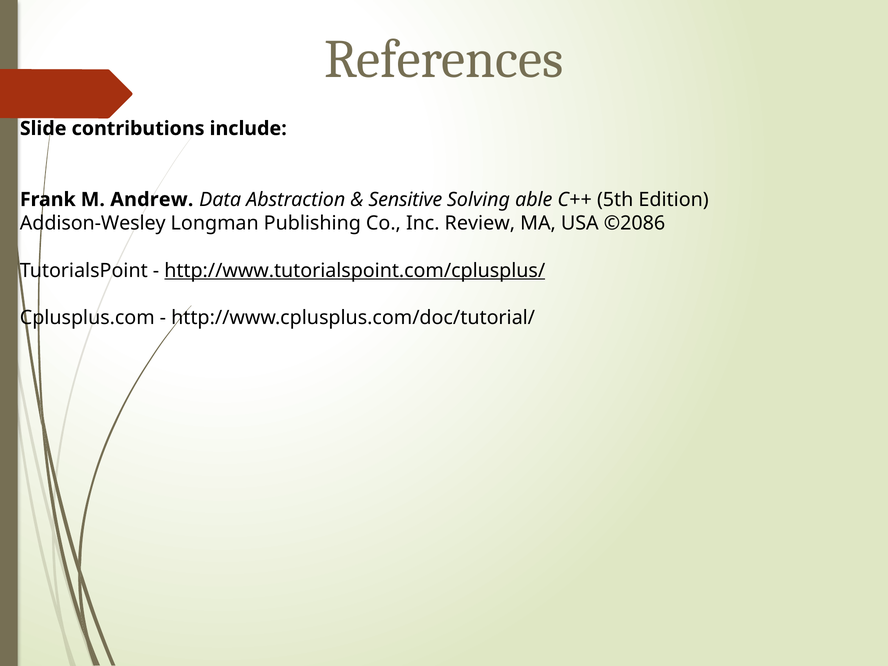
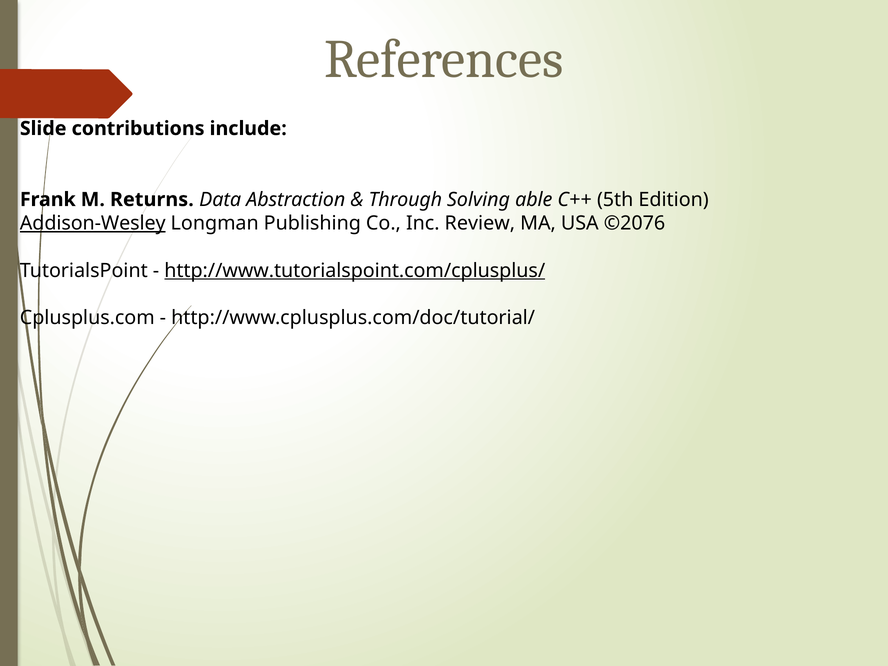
Andrew: Andrew -> Returns
Sensitive: Sensitive -> Through
Addison-Wesley underline: none -> present
©2086: ©2086 -> ©2076
